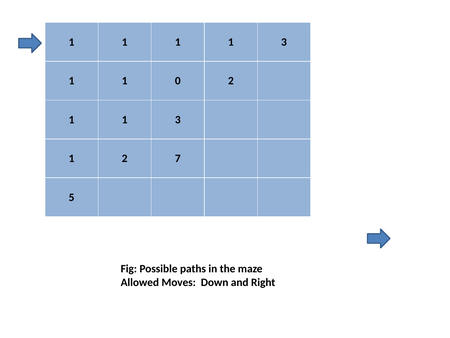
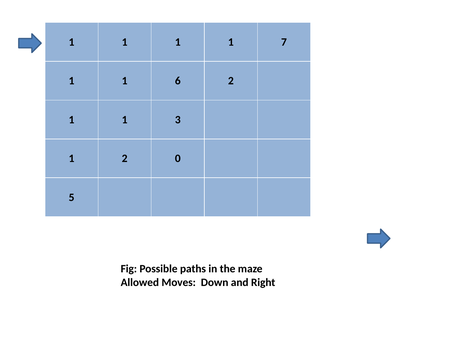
1 1 1 3: 3 -> 7
0: 0 -> 6
7: 7 -> 0
